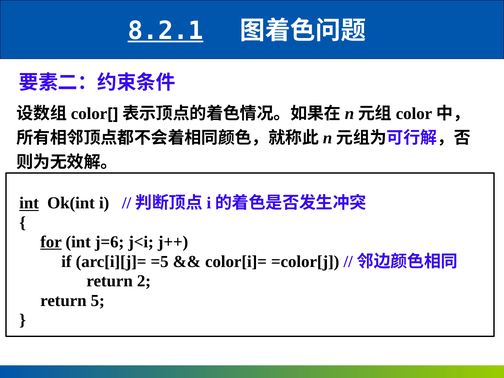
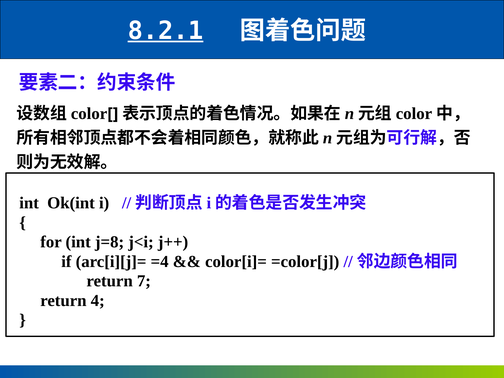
int at (29, 203) underline: present -> none
for underline: present -> none
j=6: j=6 -> j=8
=5: =5 -> =4
2: 2 -> 7
5: 5 -> 4
